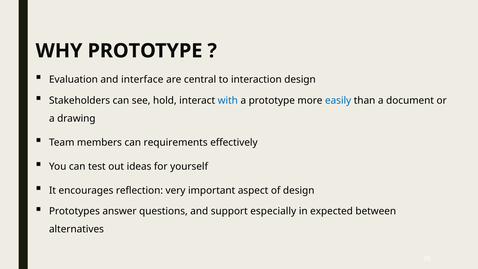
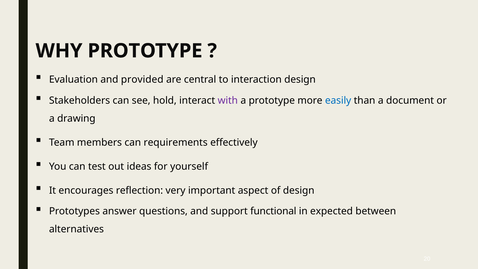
interface: interface -> provided
with colour: blue -> purple
especially: especially -> functional
